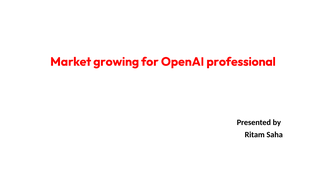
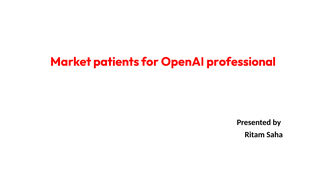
growing: growing -> patients
